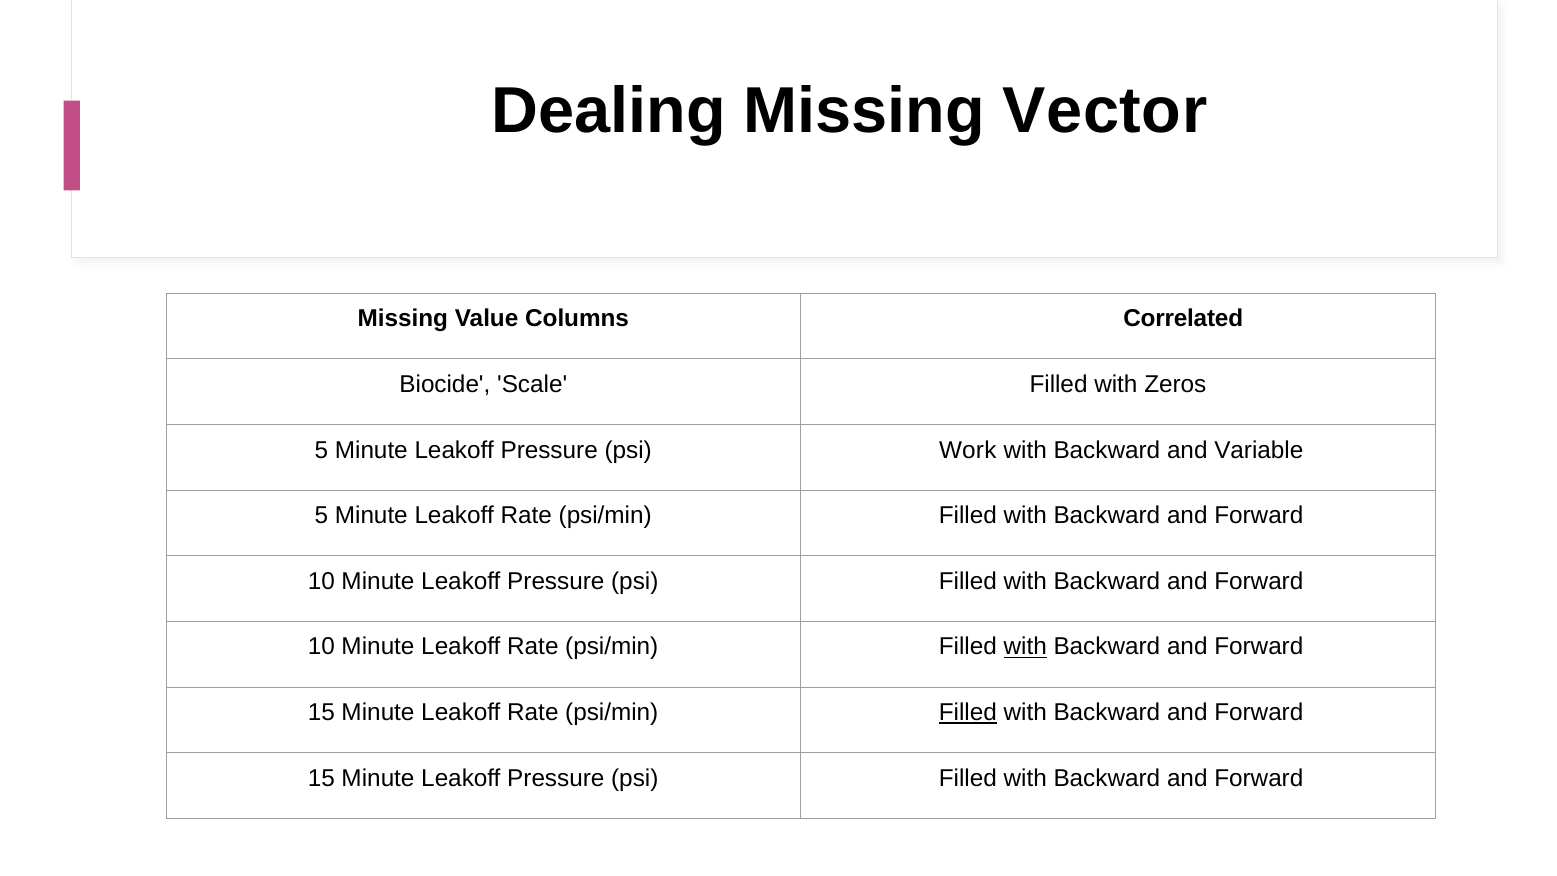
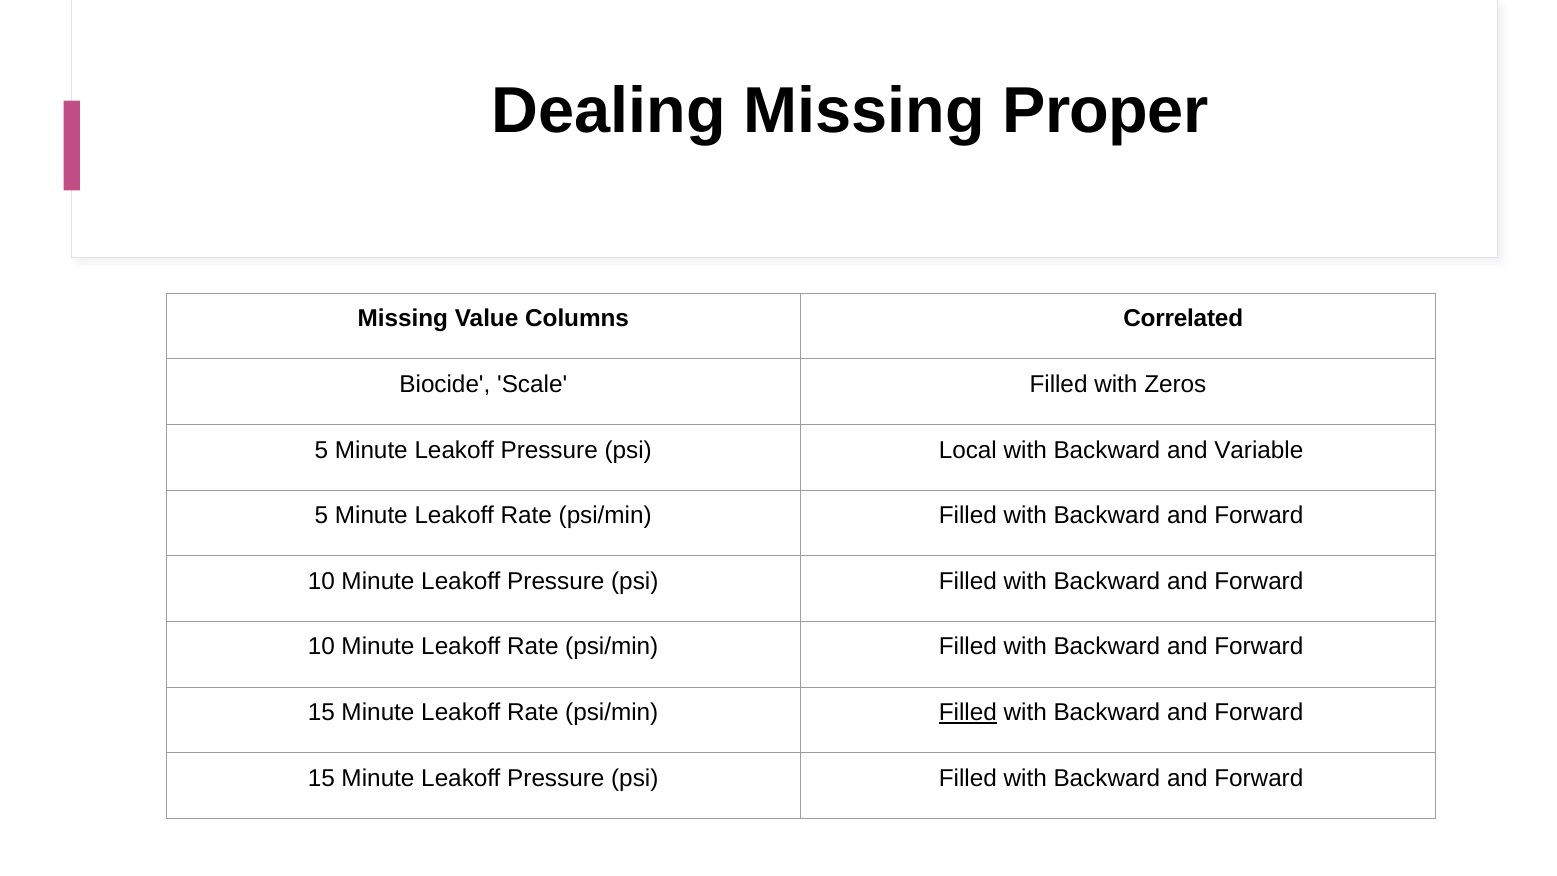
Vector: Vector -> Proper
Work: Work -> Local
with at (1025, 647) underline: present -> none
